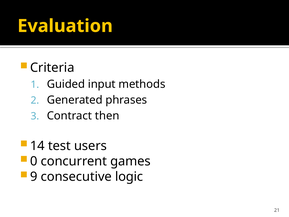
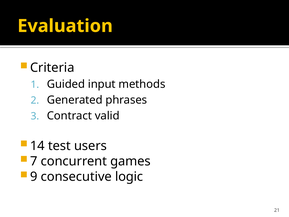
then: then -> valid
0: 0 -> 7
